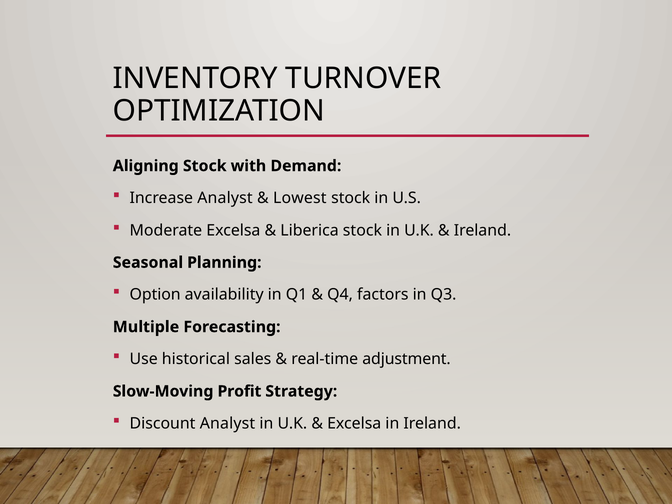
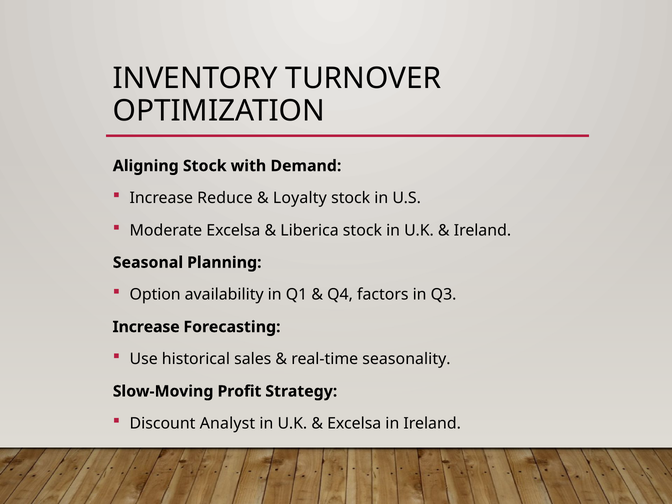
Increase Analyst: Analyst -> Reduce
Lowest: Lowest -> Loyalty
Multiple at (146, 327): Multiple -> Increase
adjustment: adjustment -> seasonality
